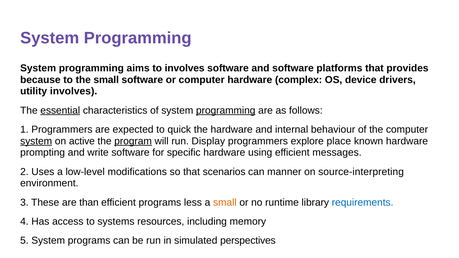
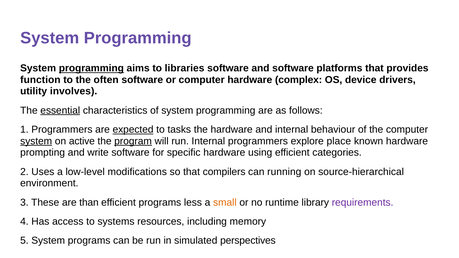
programming at (91, 68) underline: none -> present
to involves: involves -> libraries
because: because -> function
the small: small -> often
programming at (226, 111) underline: present -> none
expected underline: none -> present
quick: quick -> tasks
run Display: Display -> Internal
messages: messages -> categories
scenarios: scenarios -> compilers
manner: manner -> running
source-interpreting: source-interpreting -> source-hierarchical
requirements colour: blue -> purple
